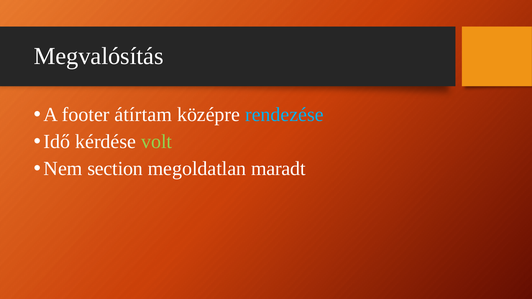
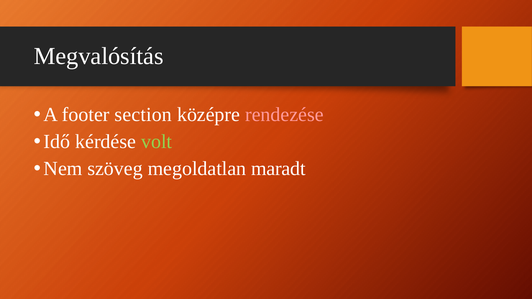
átírtam: átírtam -> section
rendezése colour: light blue -> pink
section: section -> szöveg
